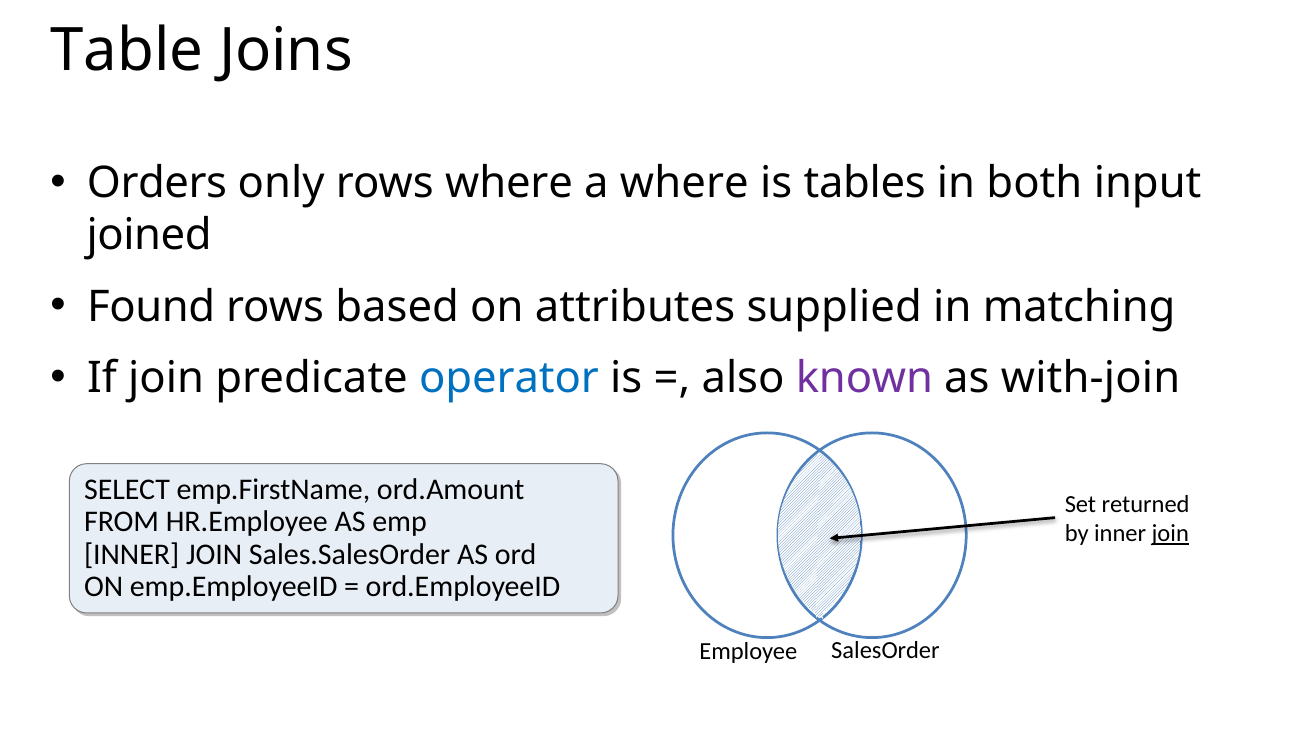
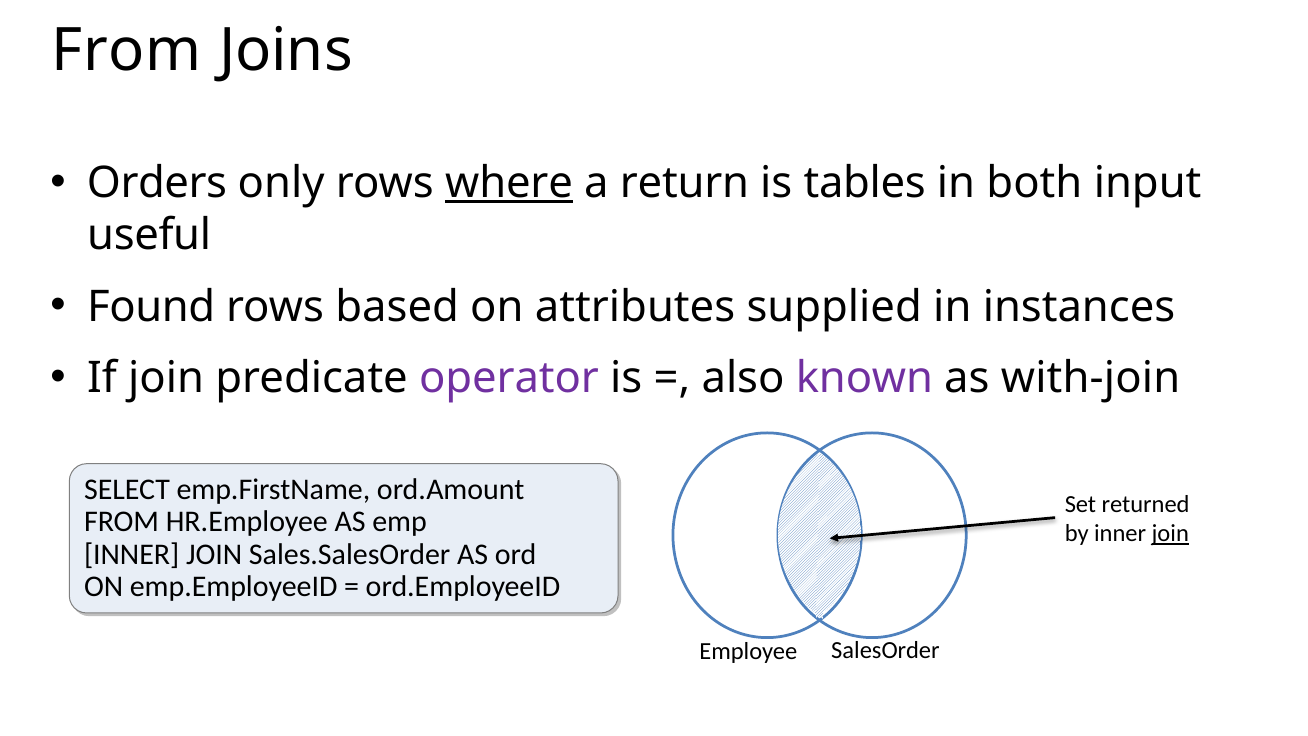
Table at (127, 51): Table -> From
where at (509, 183) underline: none -> present
a where: where -> return
joined: joined -> useful
matching: matching -> instances
operator colour: blue -> purple
